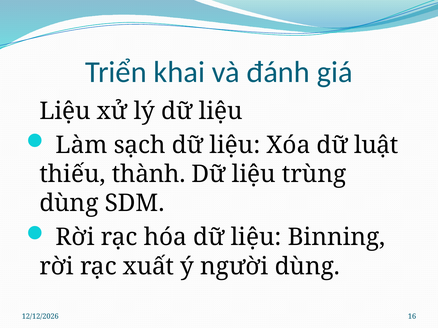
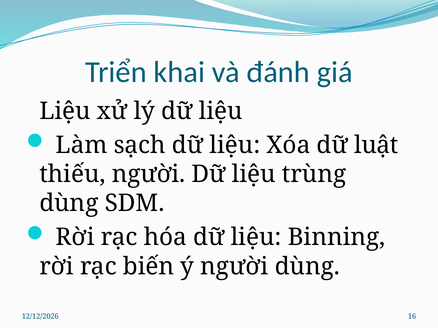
thiếu thành: thành -> người
xuất: xuất -> biến
